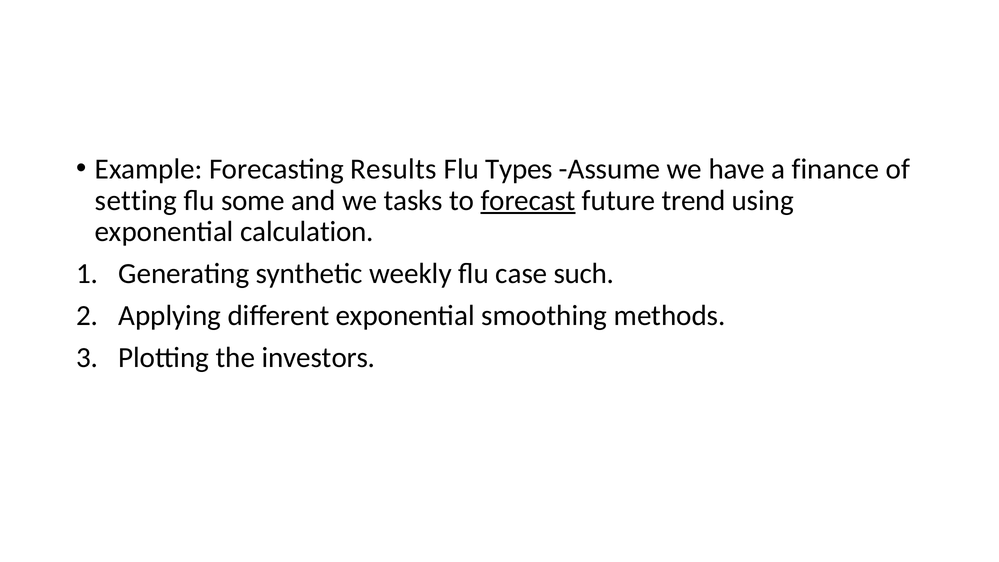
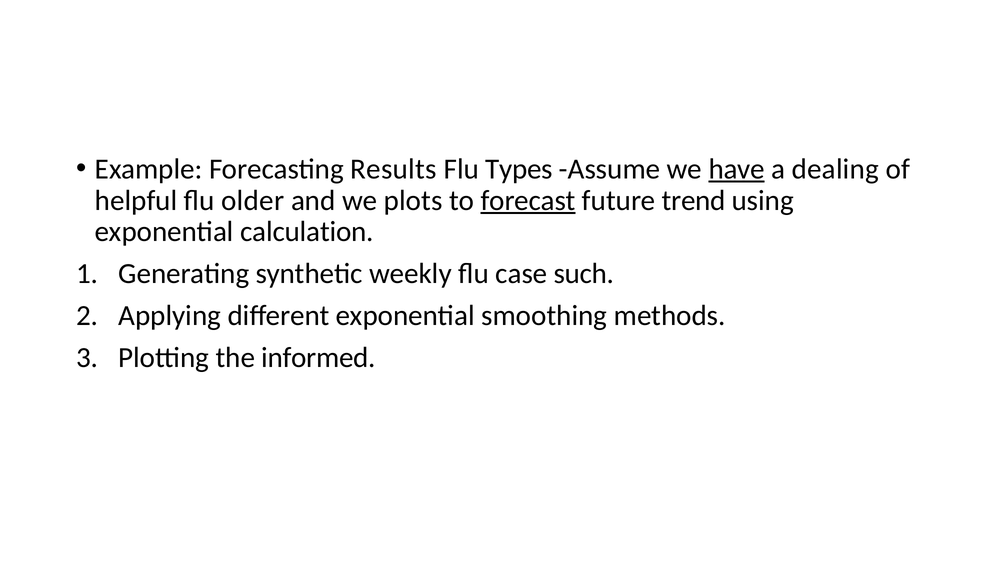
have underline: none -> present
finance: finance -> dealing
setting: setting -> helpful
some: some -> older
tasks: tasks -> plots
investors: investors -> informed
